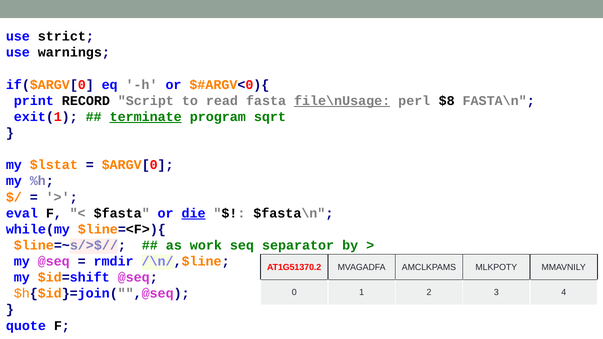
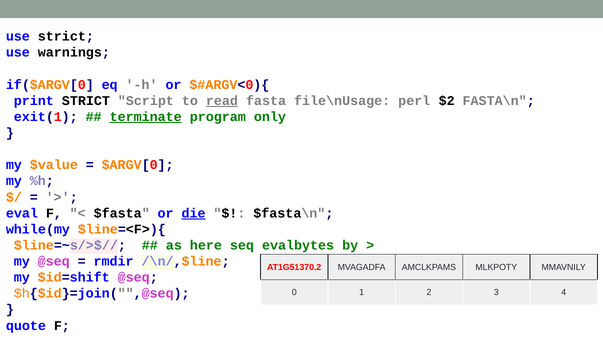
print RECORD: RECORD -> STRICT
read underline: none -> present
file\nUsage underline: present -> none
$8: $8 -> $2
sqrt: sqrt -> only
$lstat: $lstat -> $value
work: work -> here
separator: separator -> evalbytes
